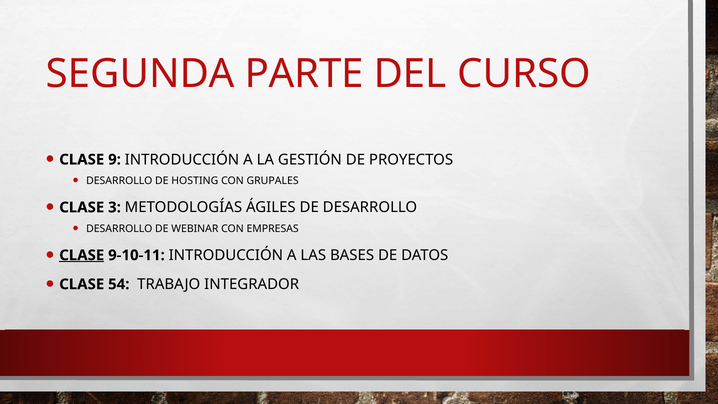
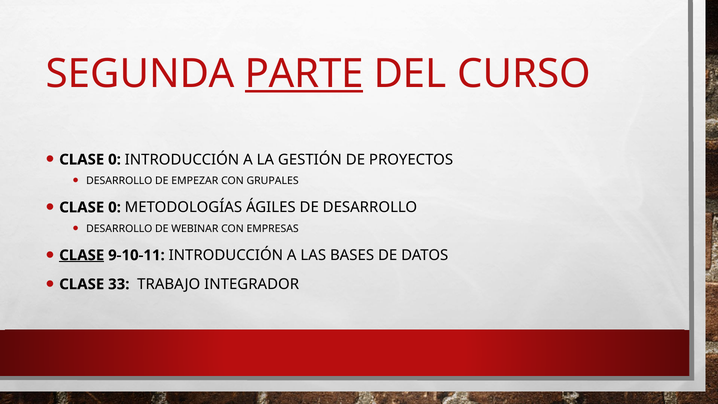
PARTE underline: none -> present
9 at (115, 160): 9 -> 0
HOSTING: HOSTING -> EMPEZAR
3 at (115, 207): 3 -> 0
54: 54 -> 33
